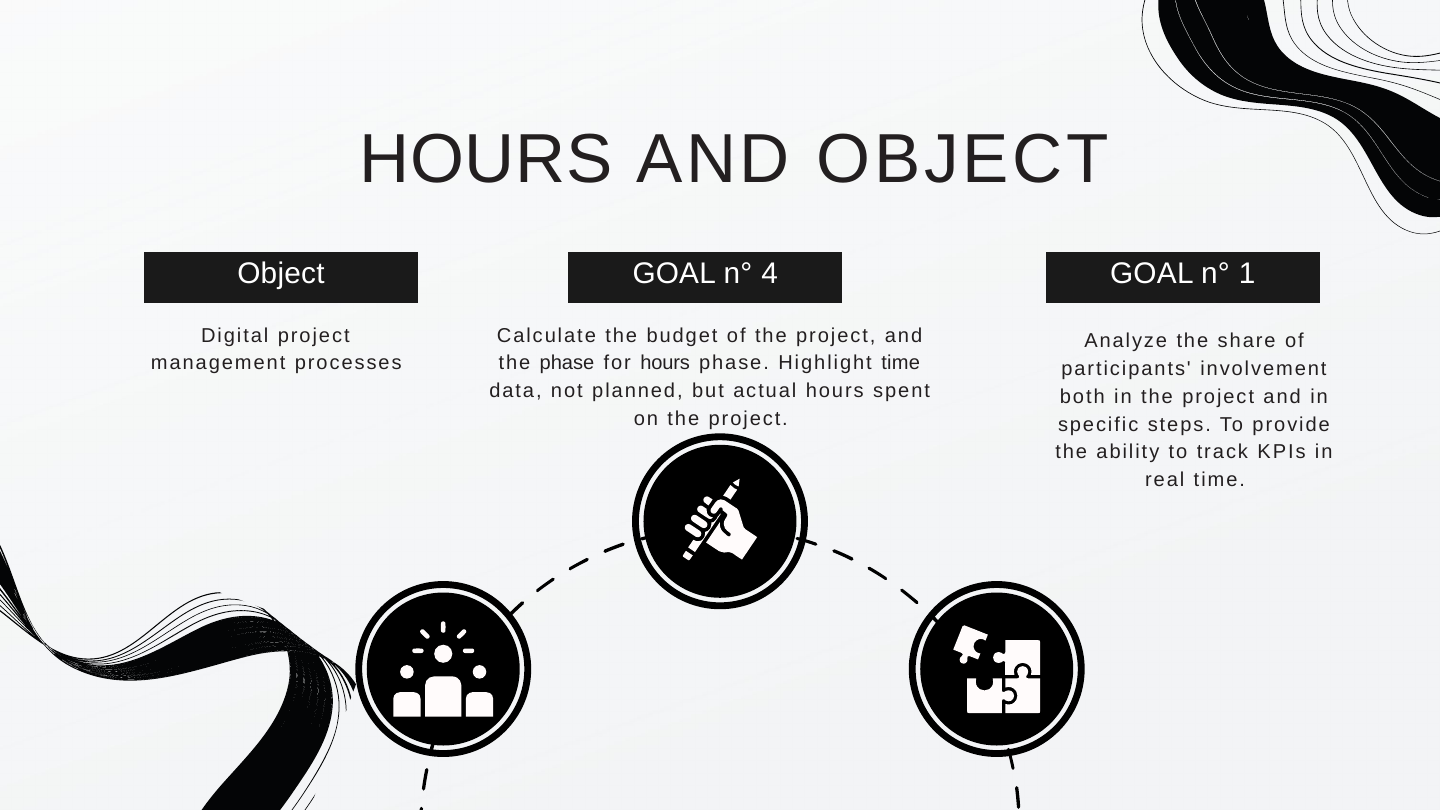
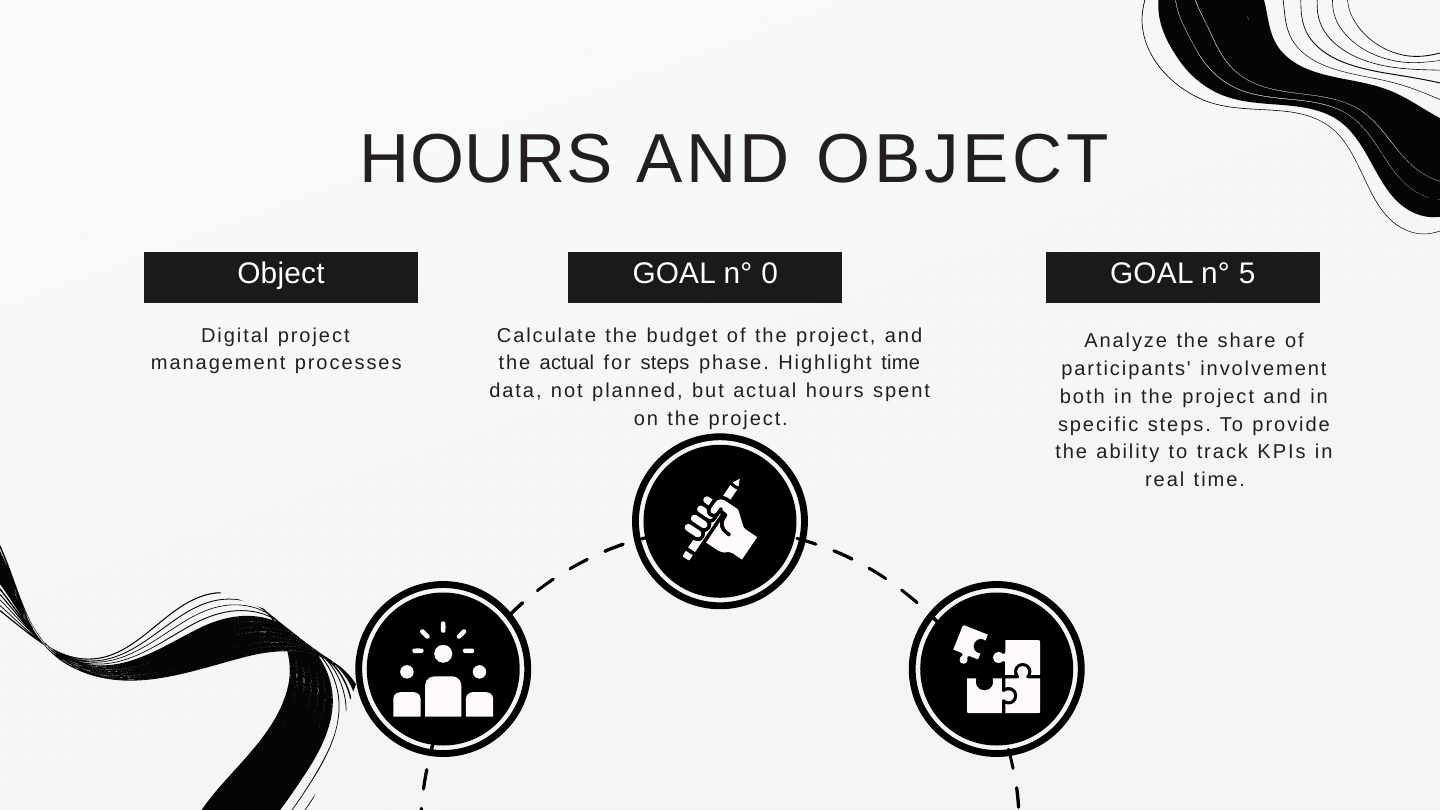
4: 4 -> 0
1: 1 -> 5
the phase: phase -> actual
for hours: hours -> steps
